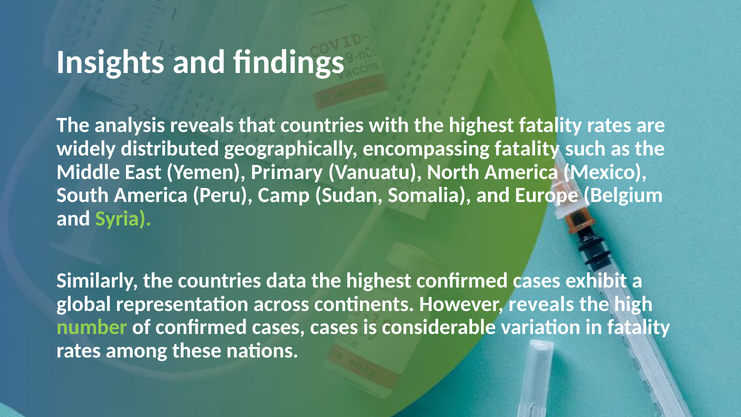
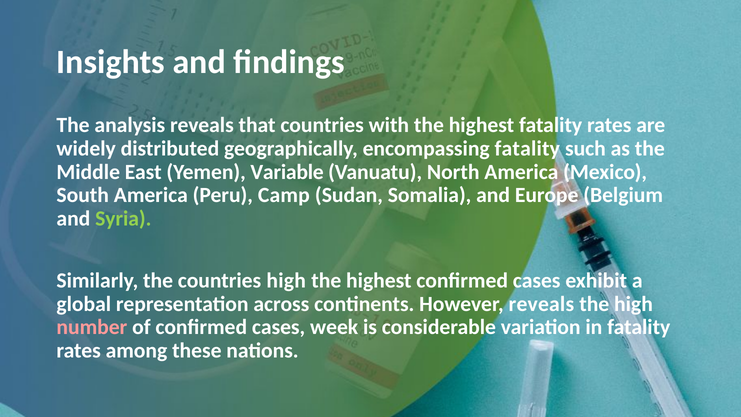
Primary: Primary -> Variable
countries data: data -> high
number colour: light green -> pink
cases cases: cases -> week
